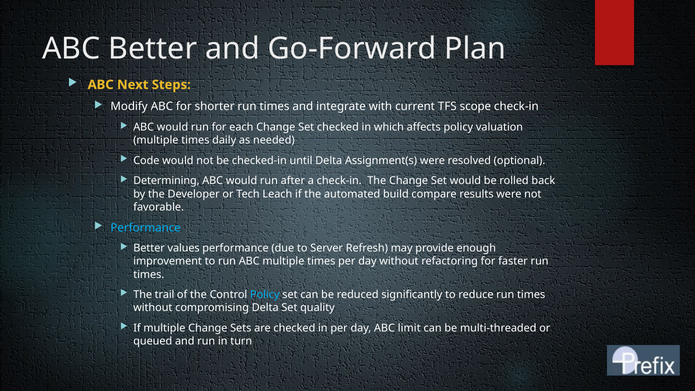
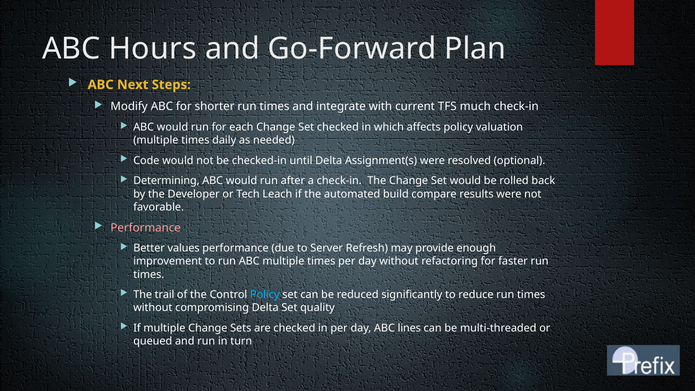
ABC Better: Better -> Hours
scope: scope -> much
Performance at (146, 228) colour: light blue -> pink
limit: limit -> lines
